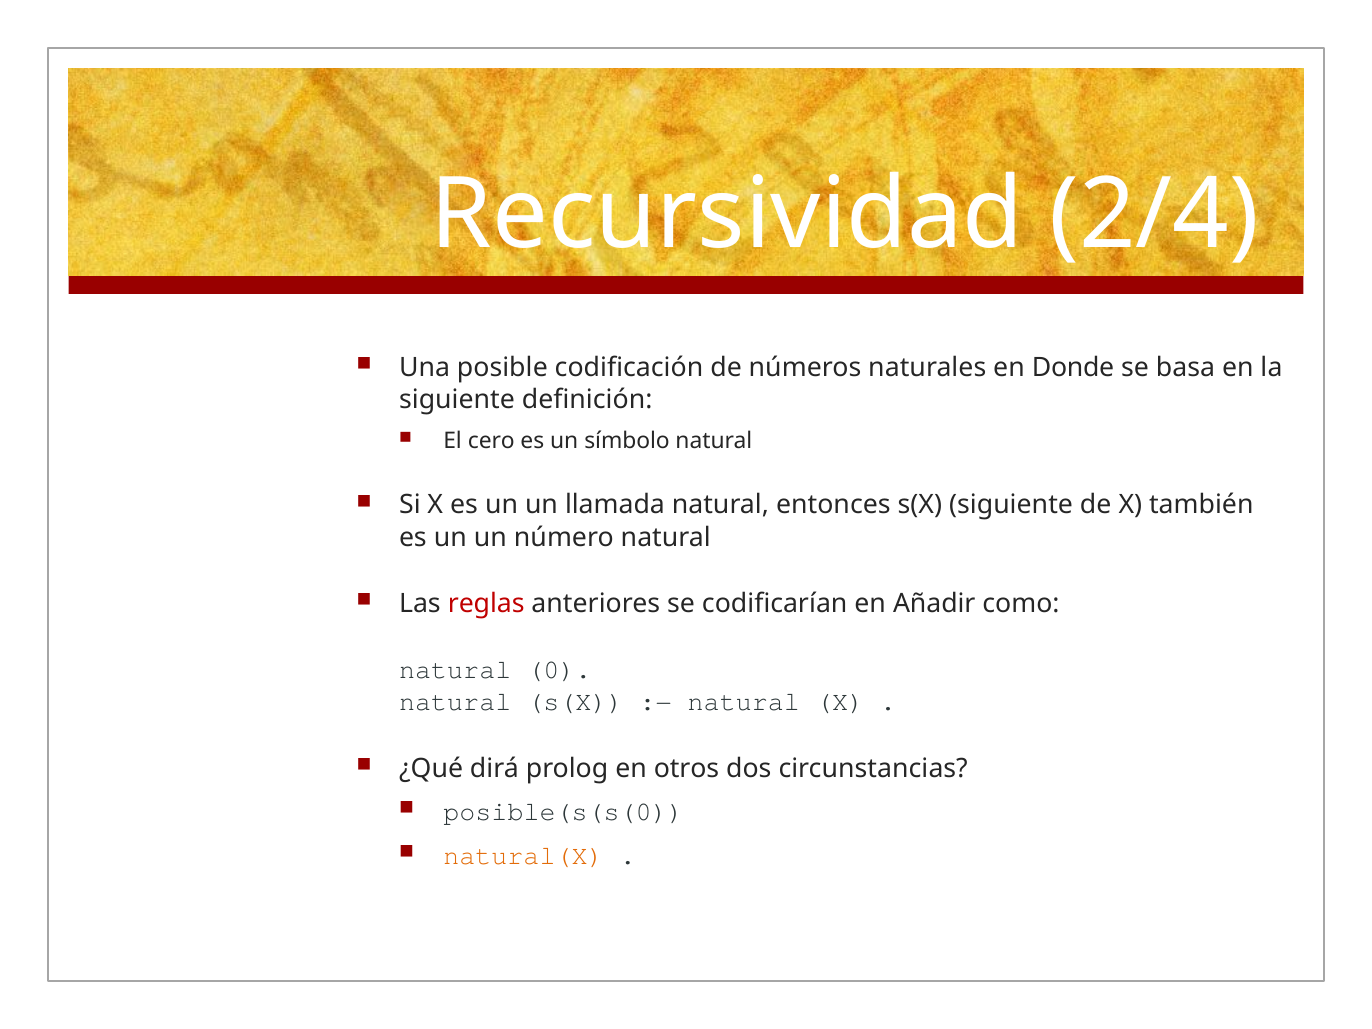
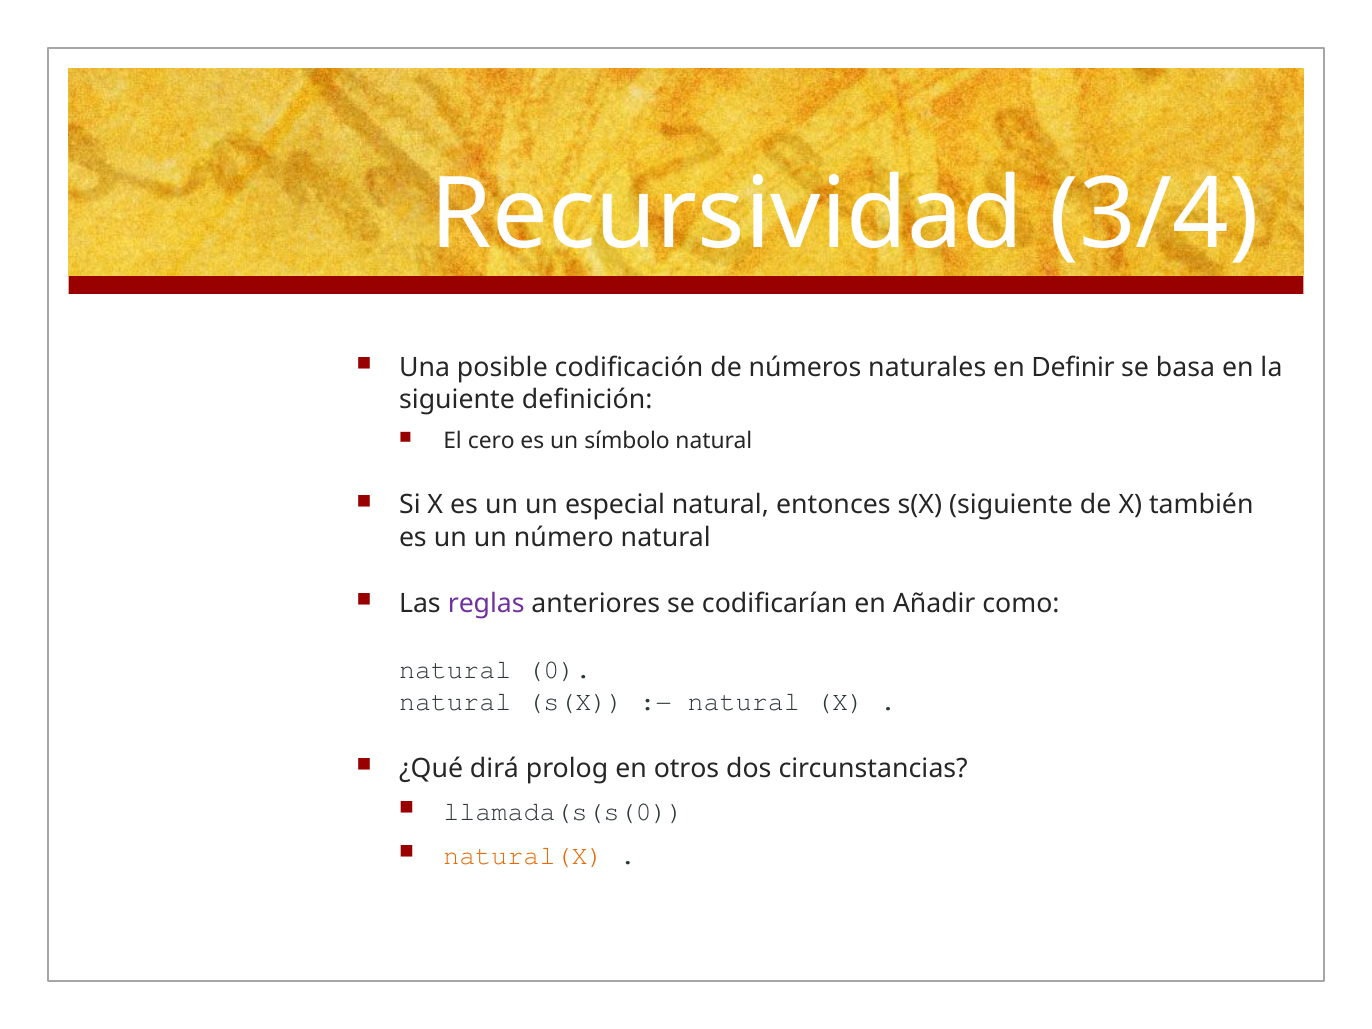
2/4: 2/4 -> 3/4
Donde: Donde -> Definir
llamada: llamada -> especial
reglas colour: red -> purple
posible(s(s(0: posible(s(s(0 -> llamada(s(s(0
